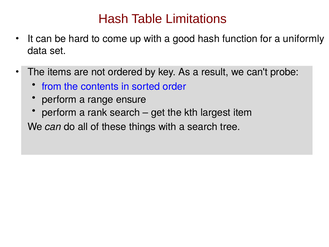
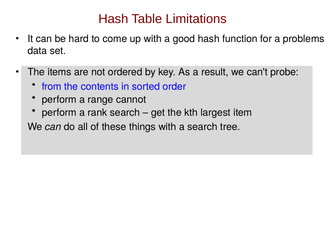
uniformly: uniformly -> problems
ensure: ensure -> cannot
